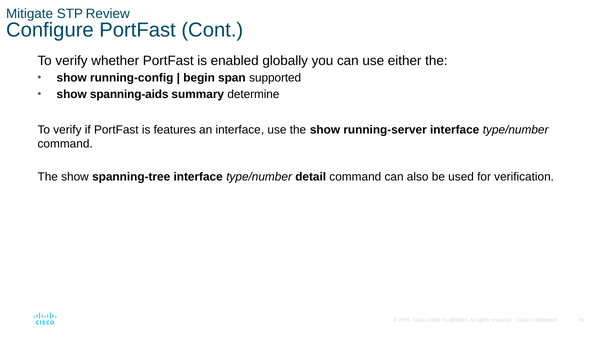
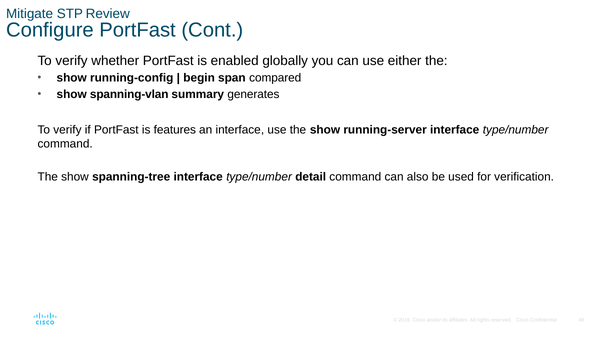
supported: supported -> compared
spanning-aids: spanning-aids -> spanning-vlan
determine: determine -> generates
